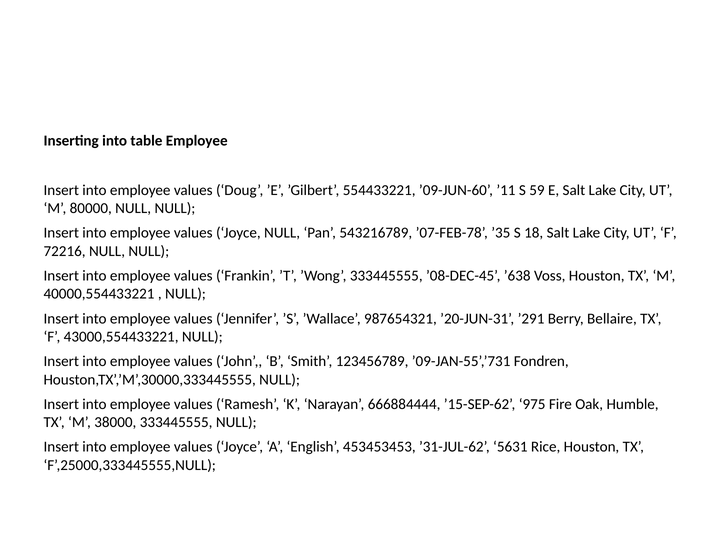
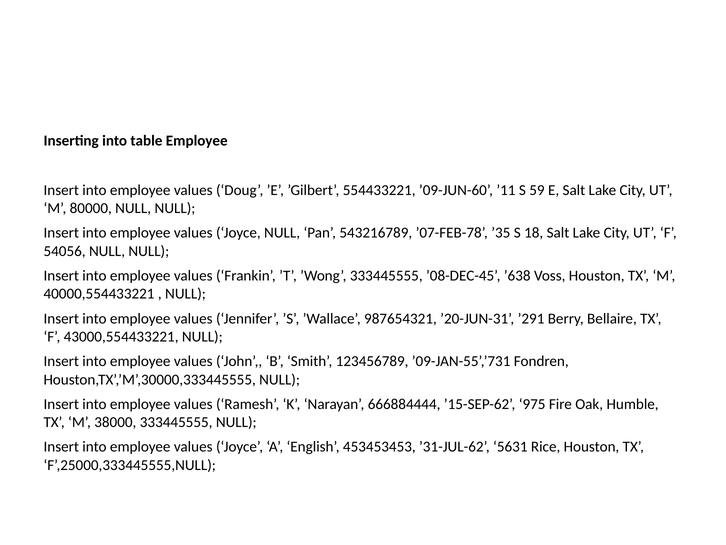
72216: 72216 -> 54056
